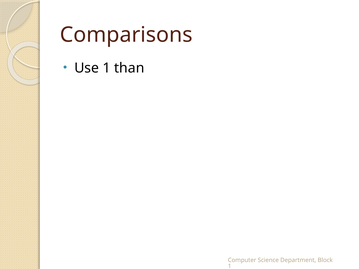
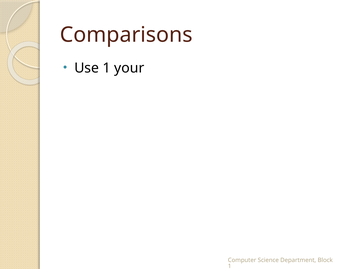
than: than -> your
